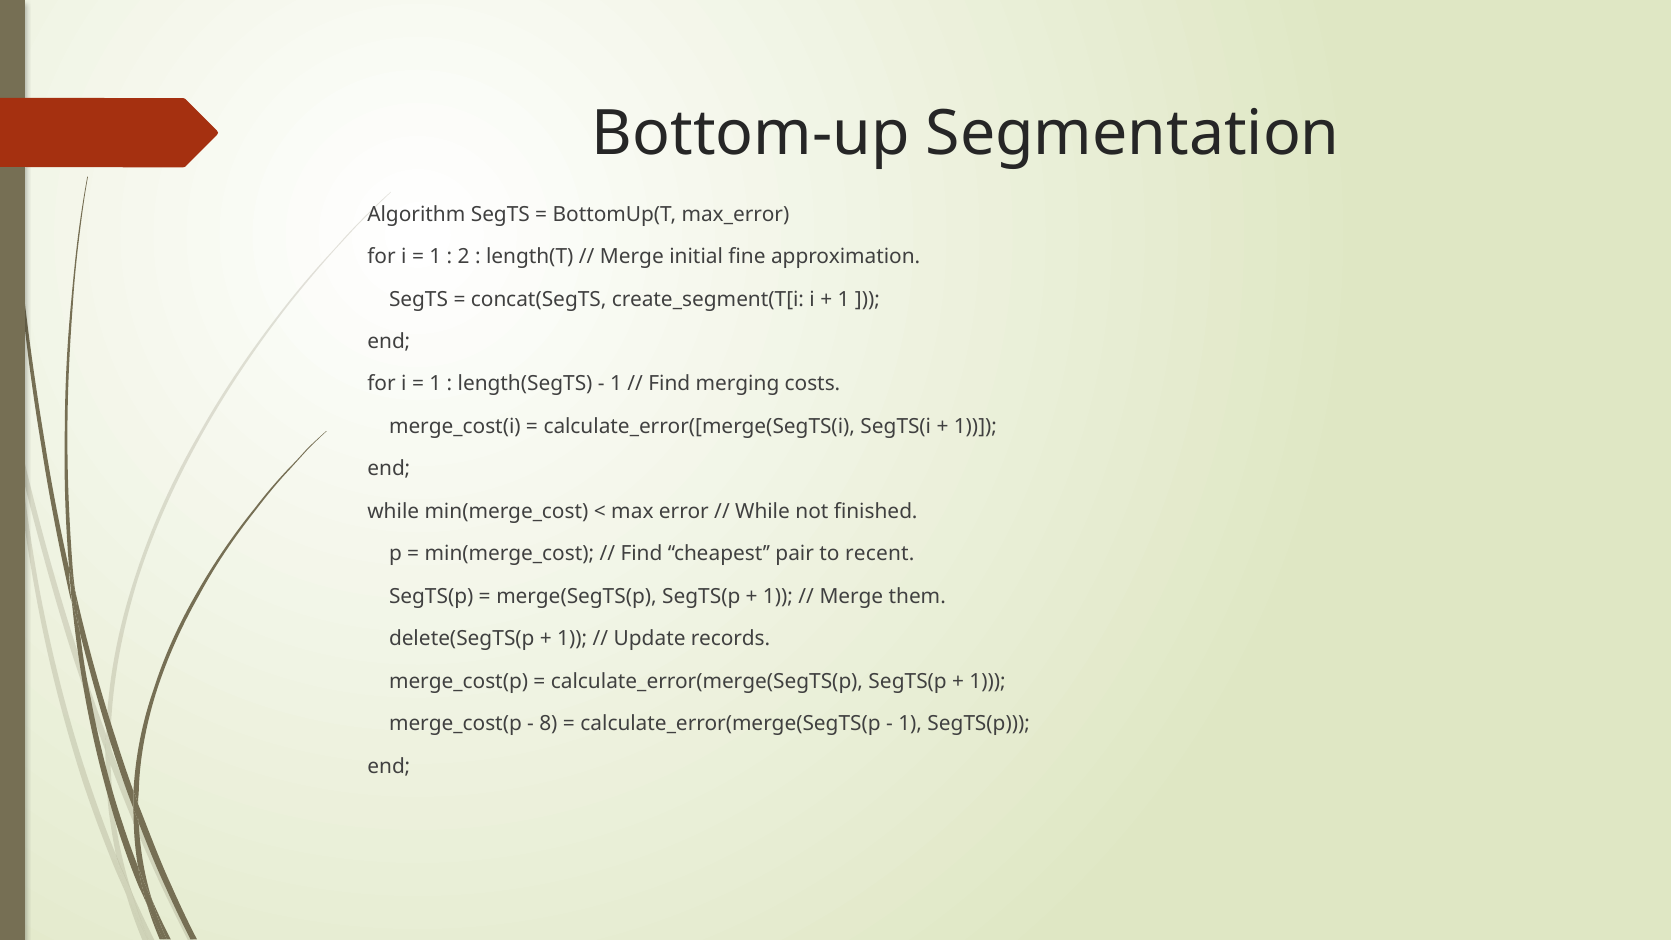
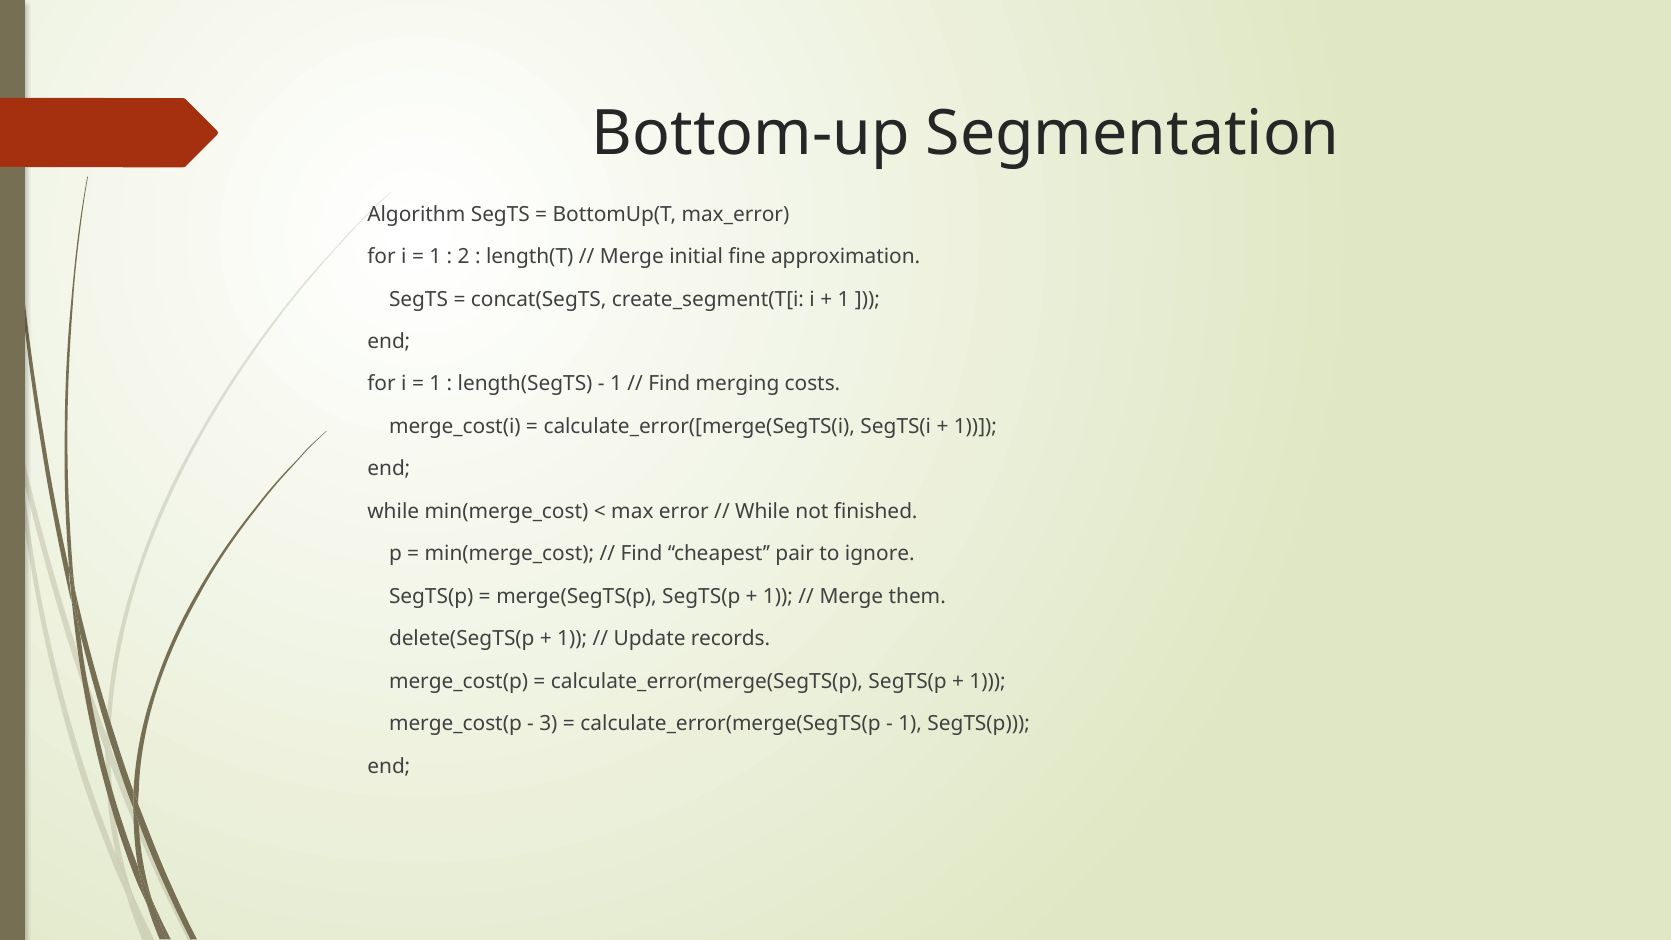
recent: recent -> ignore
8: 8 -> 3
